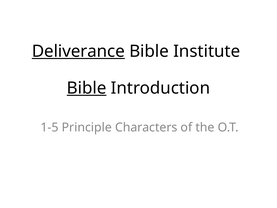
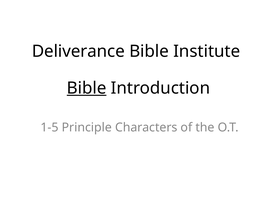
Deliverance underline: present -> none
